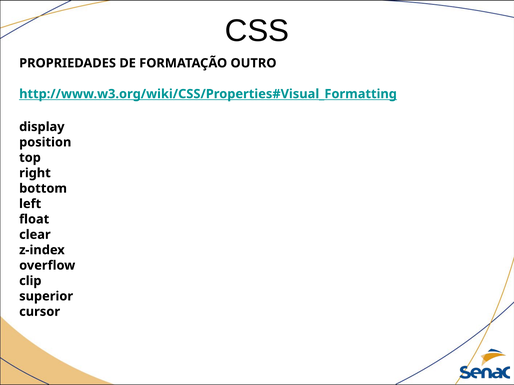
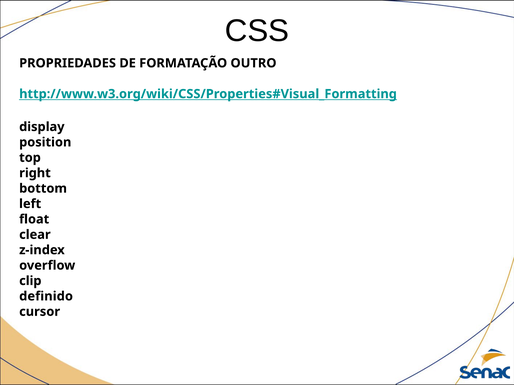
superior: superior -> definido
